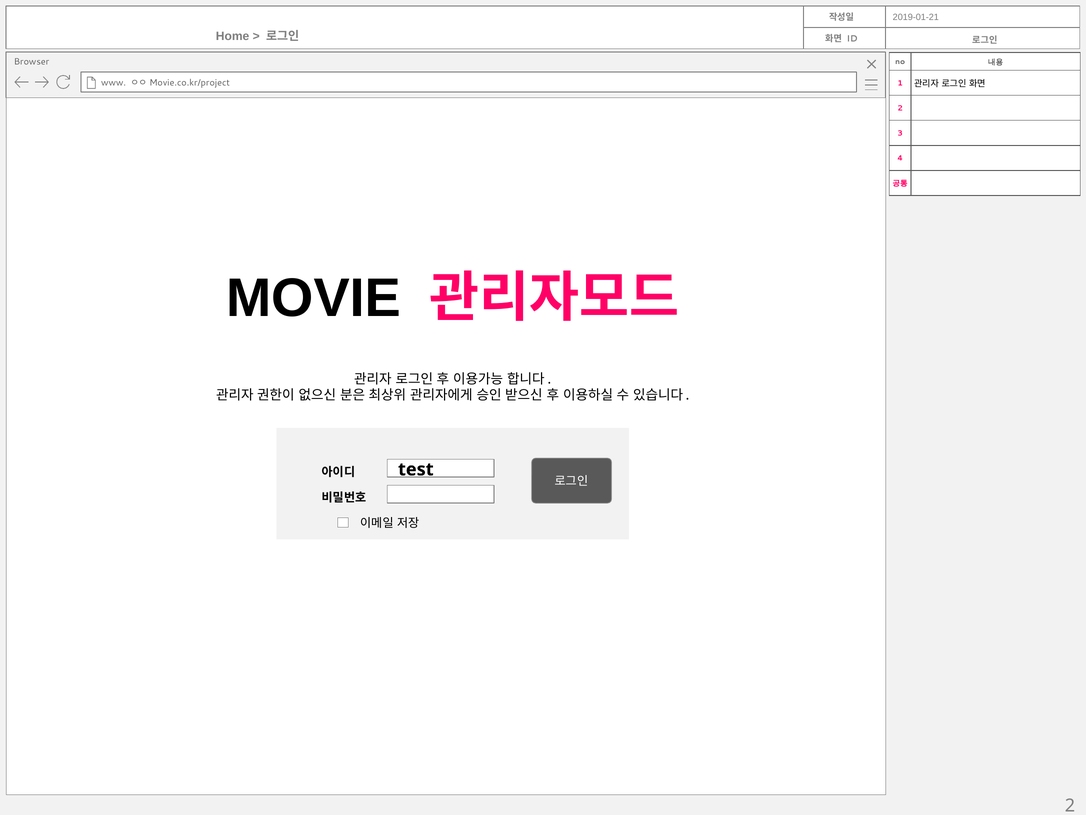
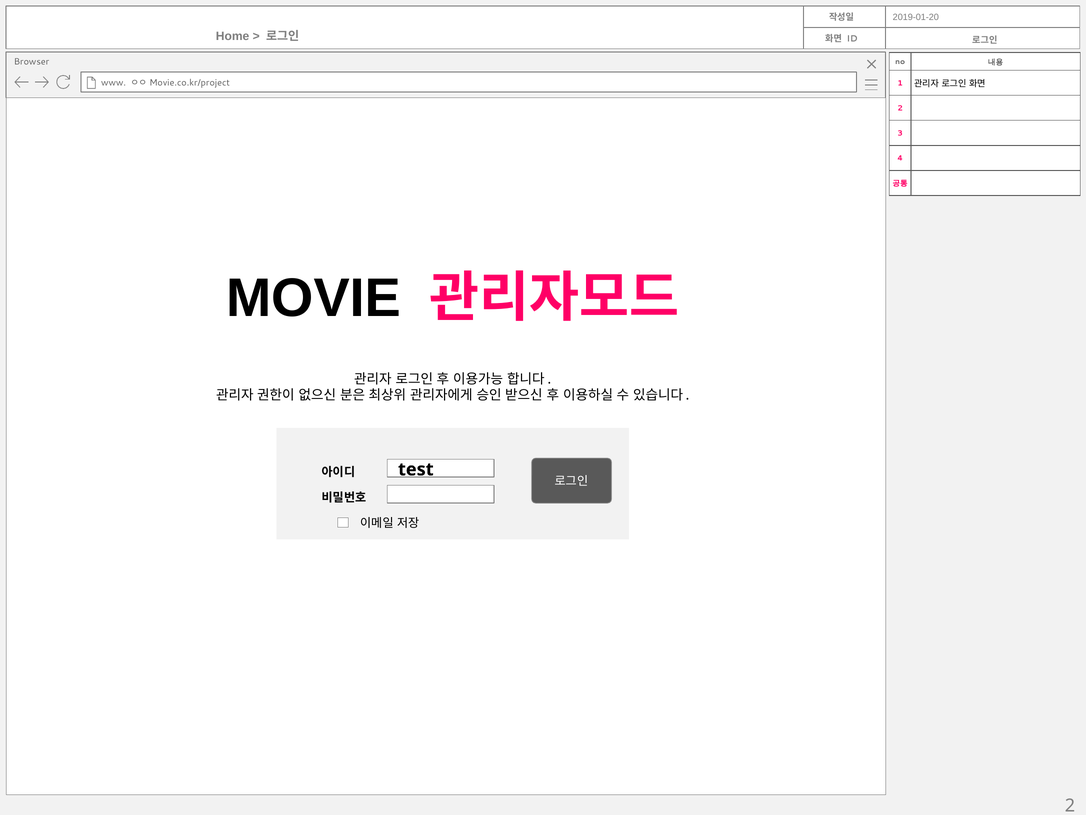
2019-01-21: 2019-01-21 -> 2019-01-20
